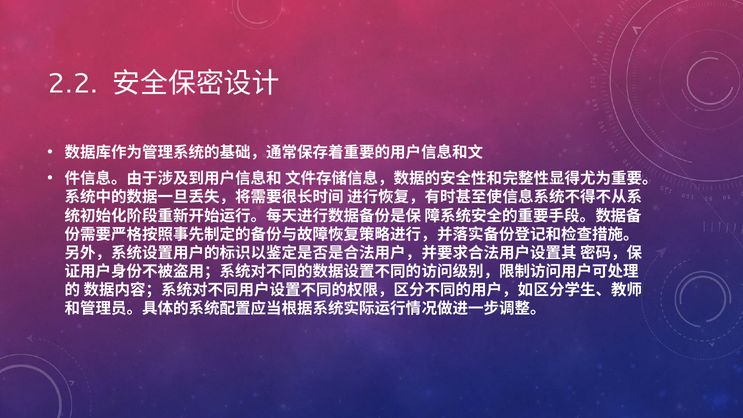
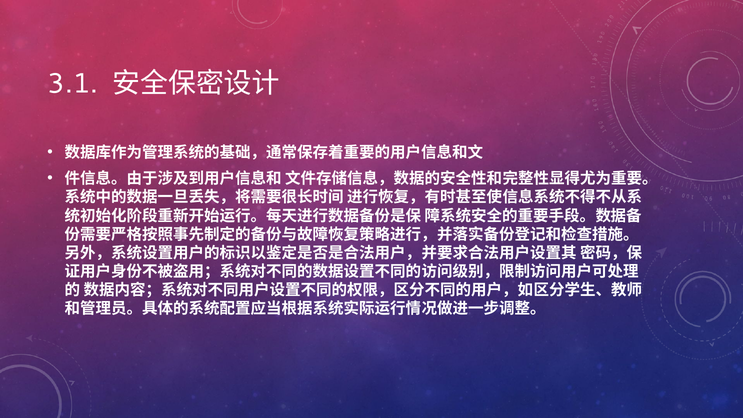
2.2: 2.2 -> 3.1
